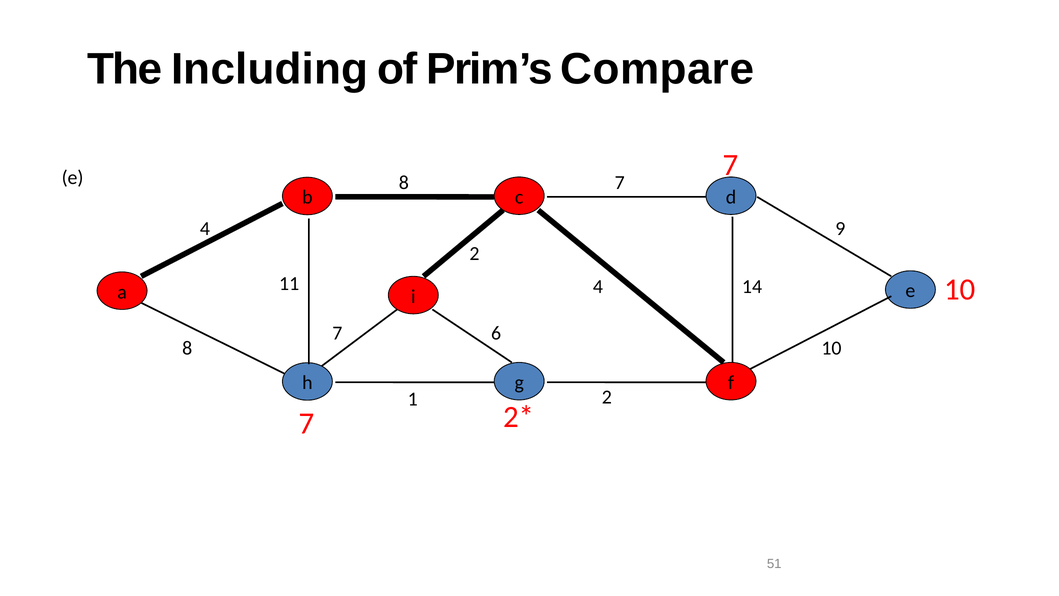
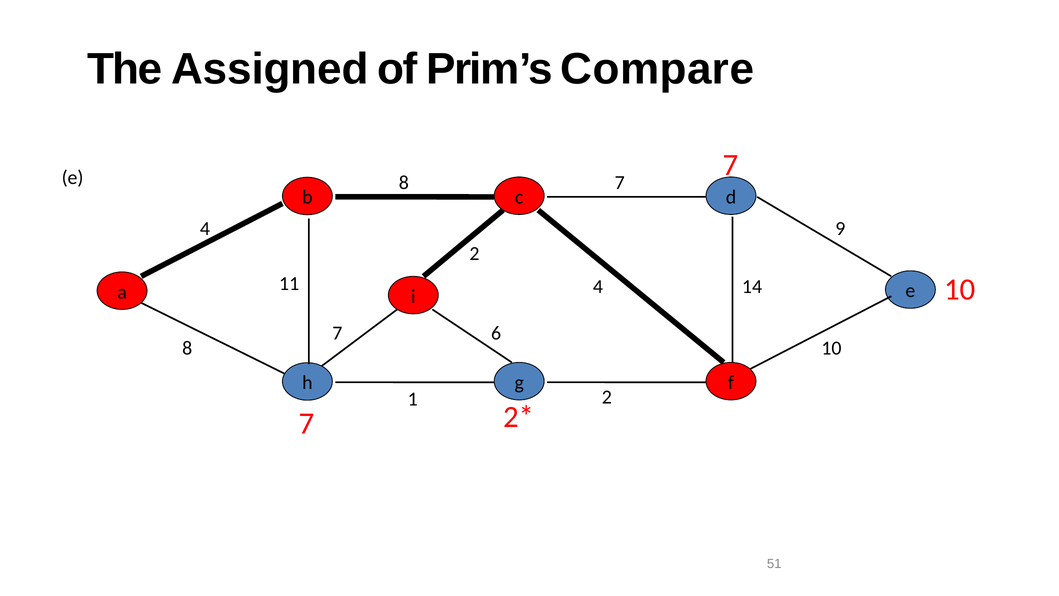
Including: Including -> Assigned
